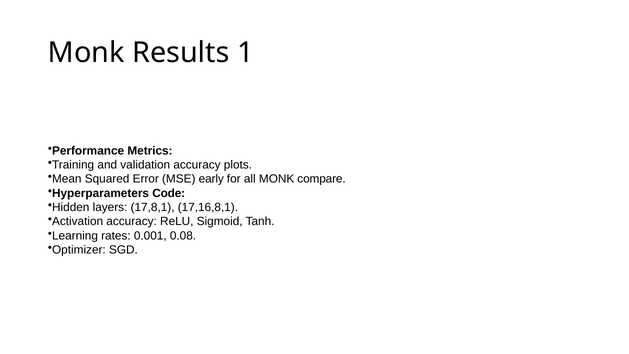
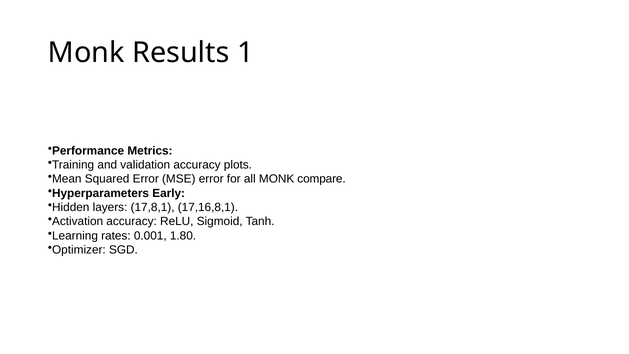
MSE early: early -> error
Code: Code -> Early
0.08: 0.08 -> 1.80
